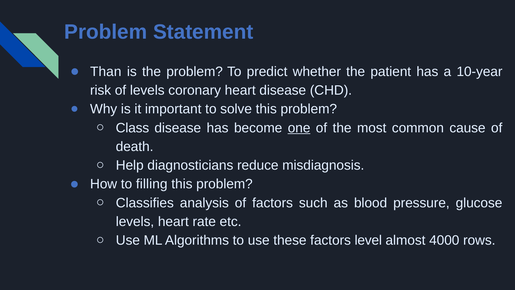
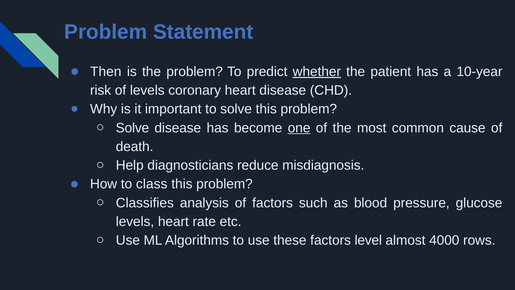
Than: Than -> Then
whether underline: none -> present
Class at (132, 128): Class -> Solve
filling: filling -> class
